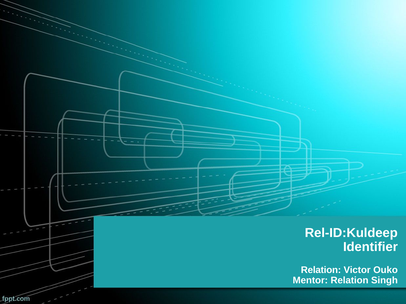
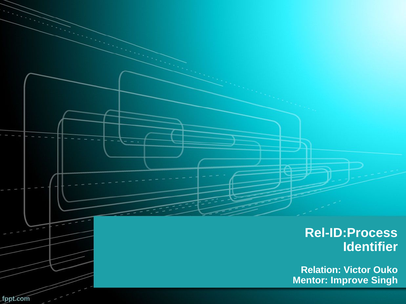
Rel-ID:Kuldeep: Rel-ID:Kuldeep -> Rel-ID:Process
Mentor Relation: Relation -> Improve
